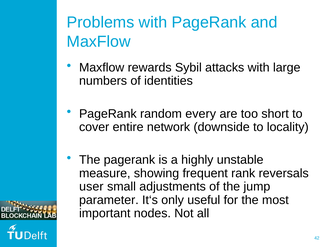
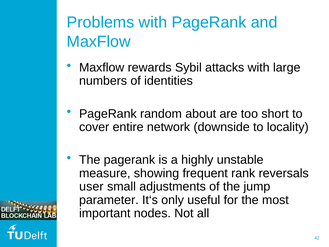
every: every -> about
